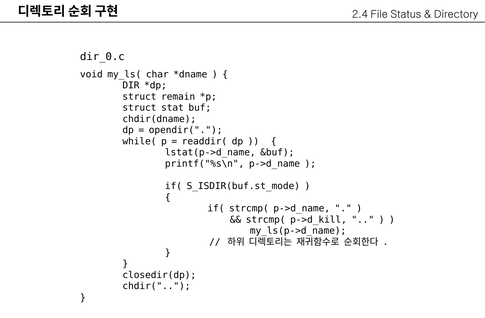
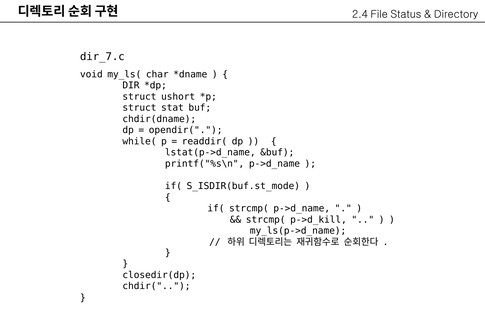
dir_0.c: dir_0.c -> dir_7.c
remain: remain -> ushort
